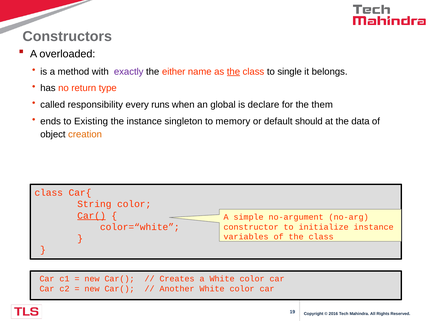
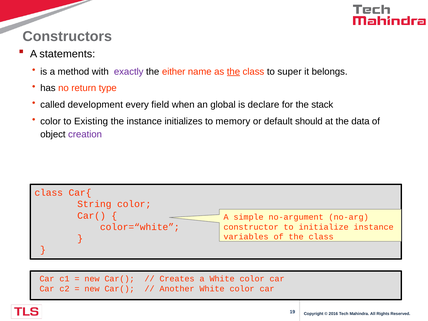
overloaded: overloaded -> statements
single: single -> super
responsibility: responsibility -> development
runs: runs -> field
them: them -> stack
ends at (51, 121): ends -> color
singleton: singleton -> initializes
creation colour: orange -> purple
Car( at (92, 216) underline: present -> none
